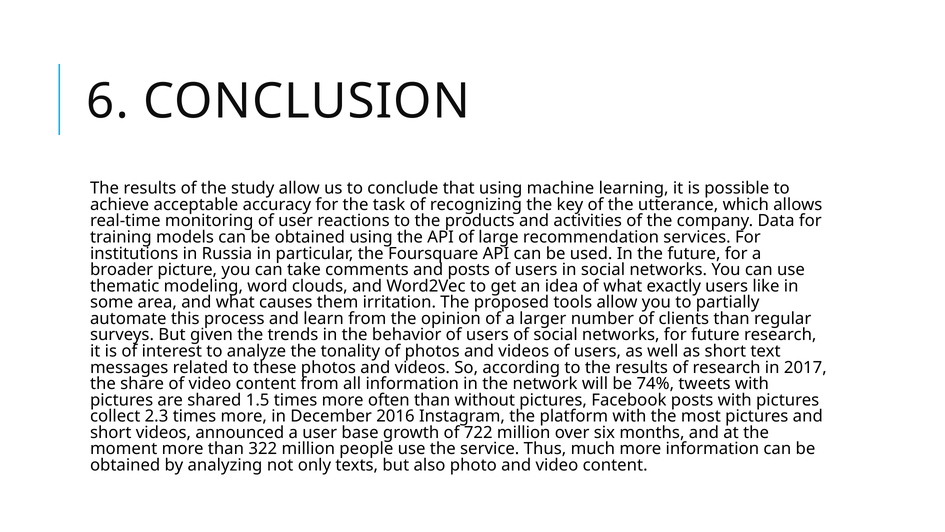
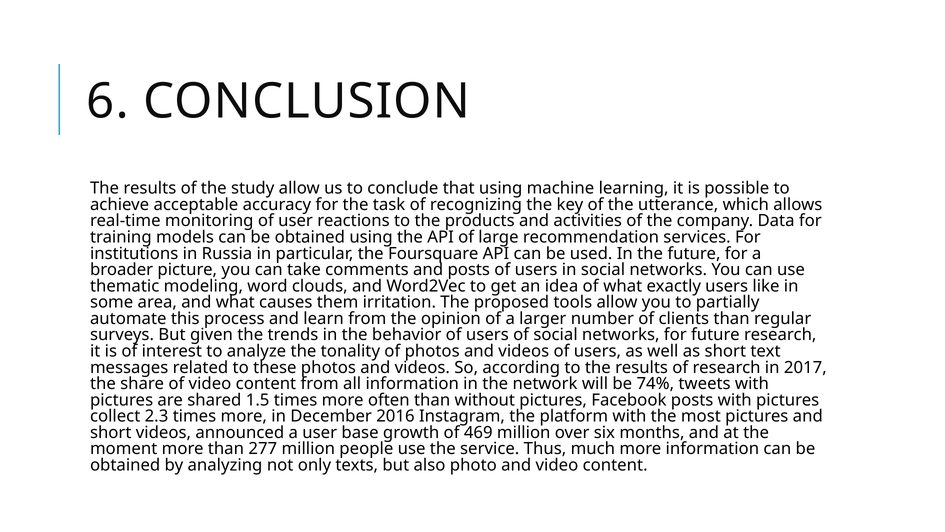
722: 722 -> 469
322: 322 -> 277
